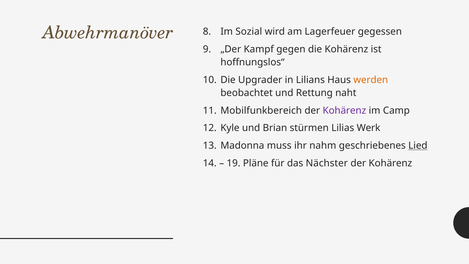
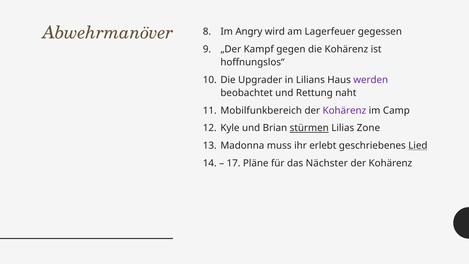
Sozial: Sozial -> Angry
werden colour: orange -> purple
stürmen underline: none -> present
Werk: Werk -> Zone
nahm: nahm -> erlebt
19: 19 -> 17
